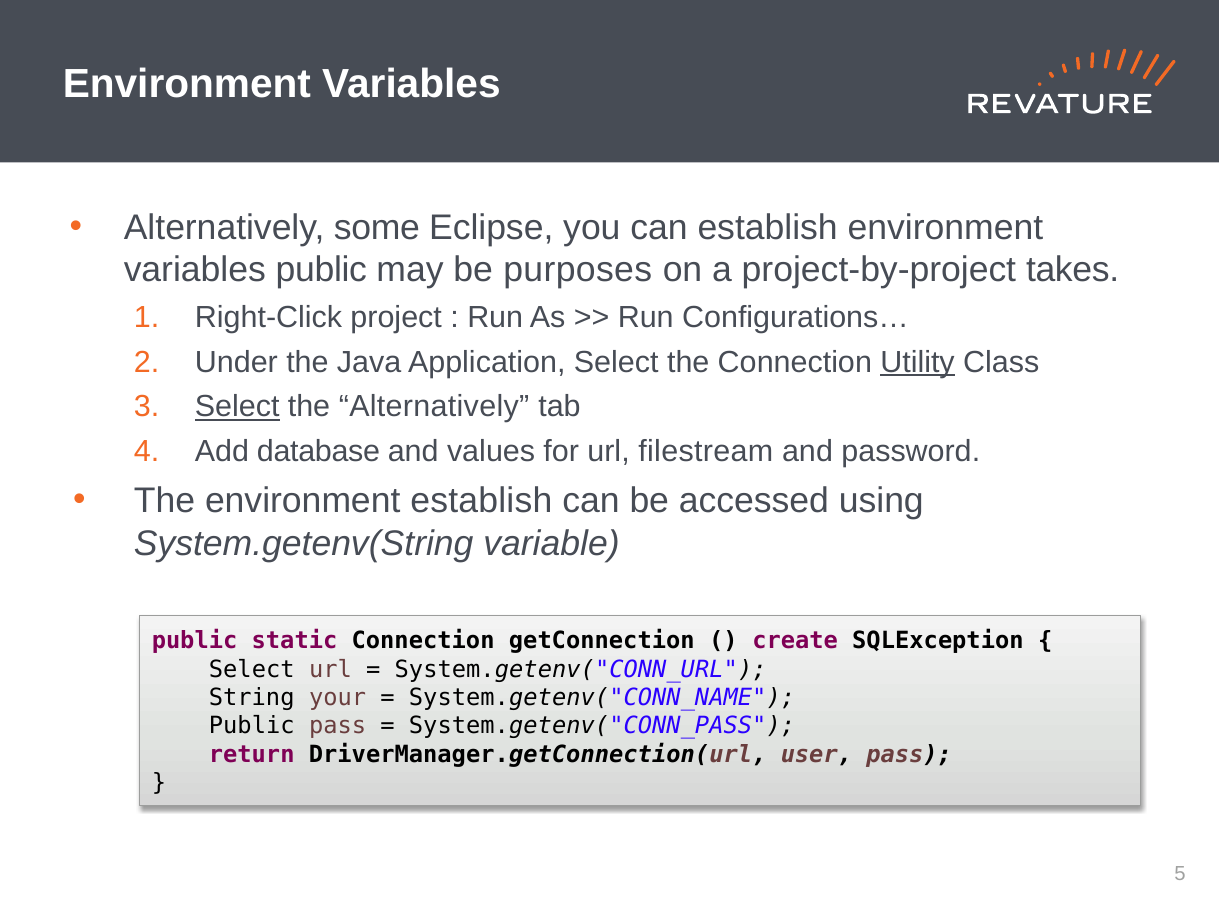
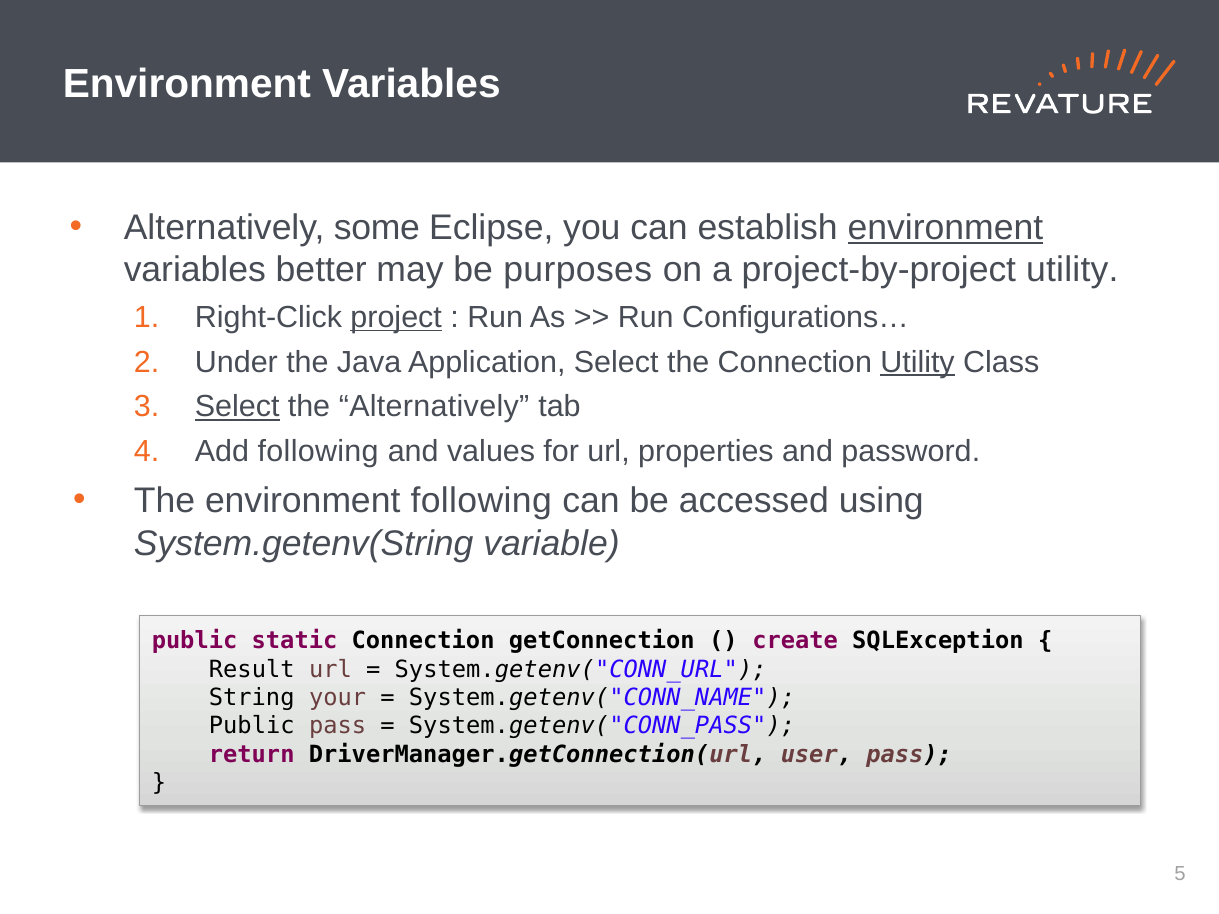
environment at (945, 227) underline: none -> present
variables public: public -> better
project-by-project takes: takes -> utility
project underline: none -> present
Add database: database -> following
filestream: filestream -> properties
environment establish: establish -> following
Select at (252, 669): Select -> Result
